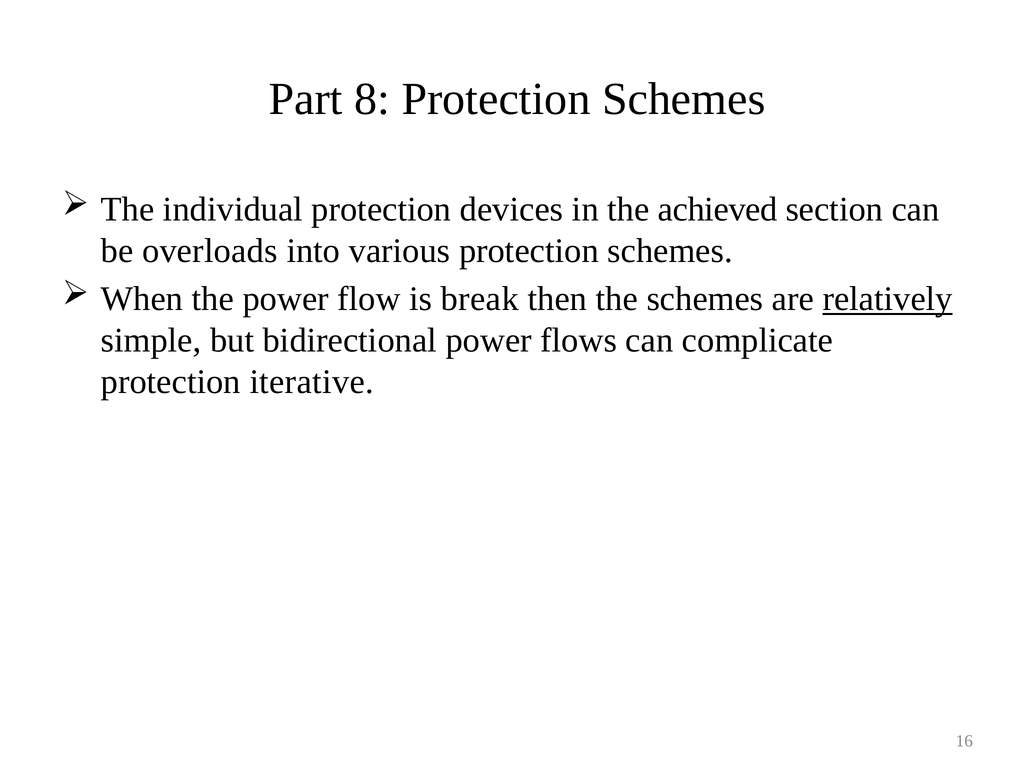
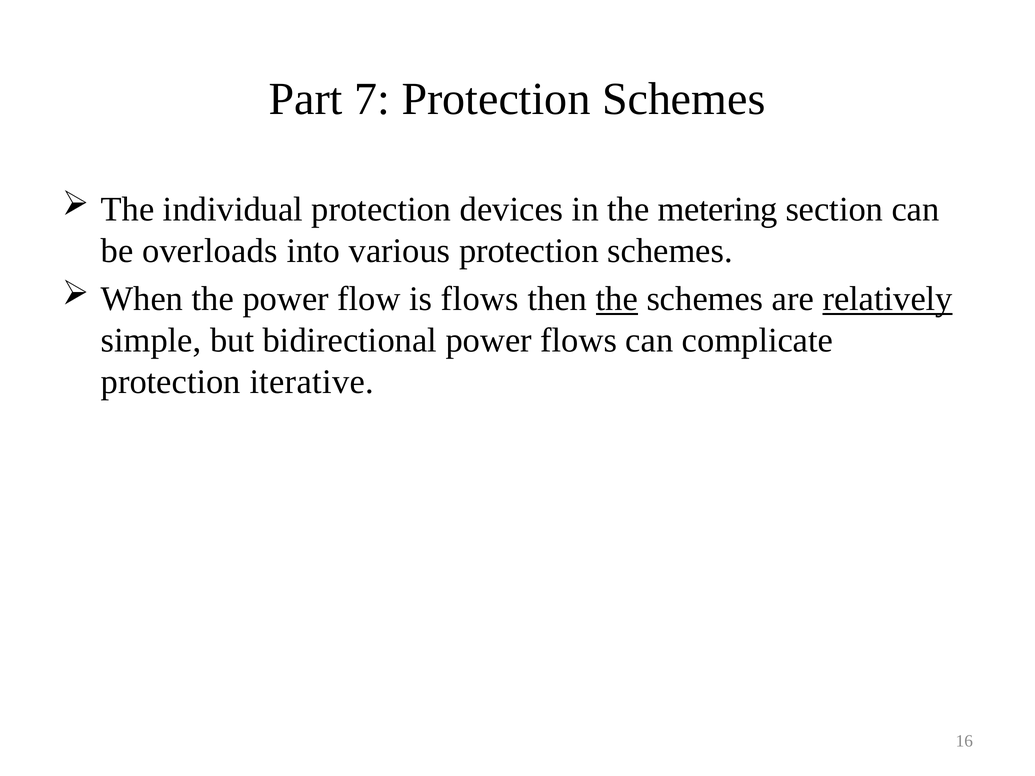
8: 8 -> 7
achieved: achieved -> metering
is break: break -> flows
the at (617, 299) underline: none -> present
